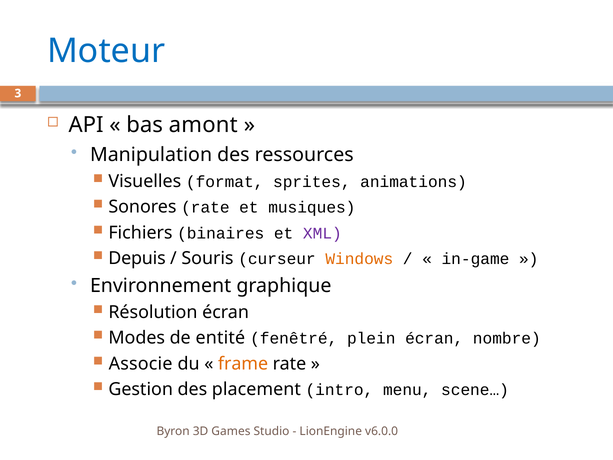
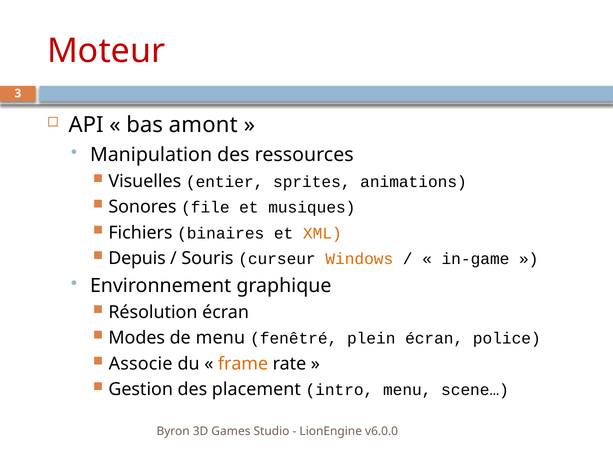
Moteur colour: blue -> red
format: format -> entier
Sonores rate: rate -> file
XML colour: purple -> orange
de entité: entité -> menu
nombre: nombre -> police
